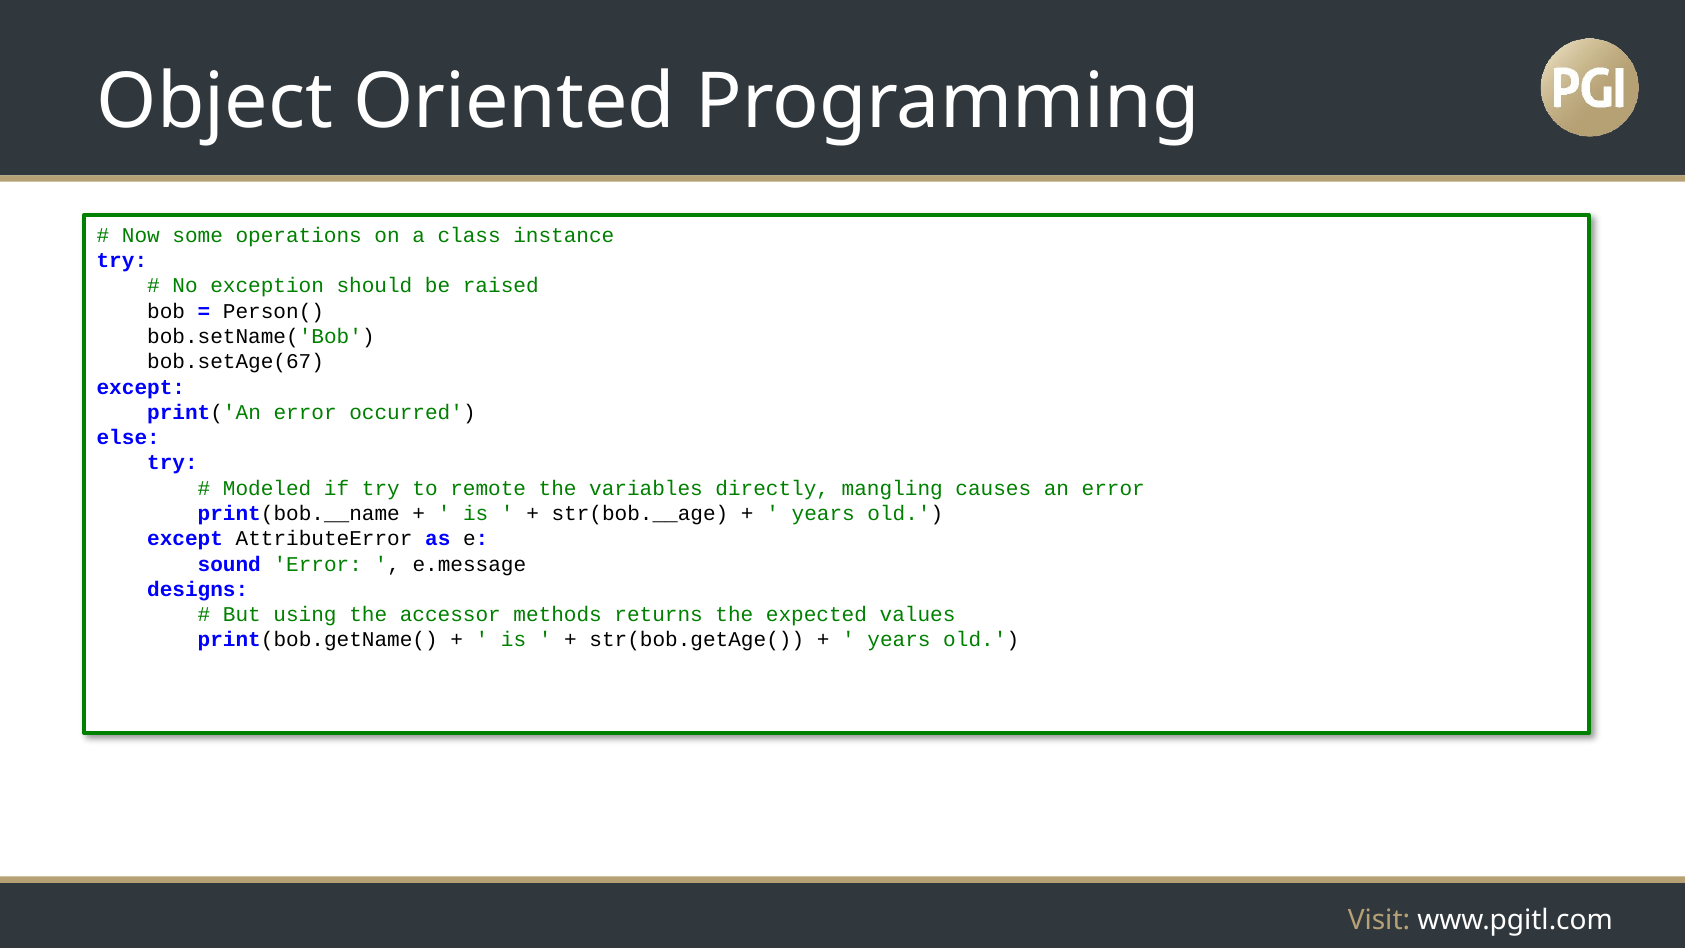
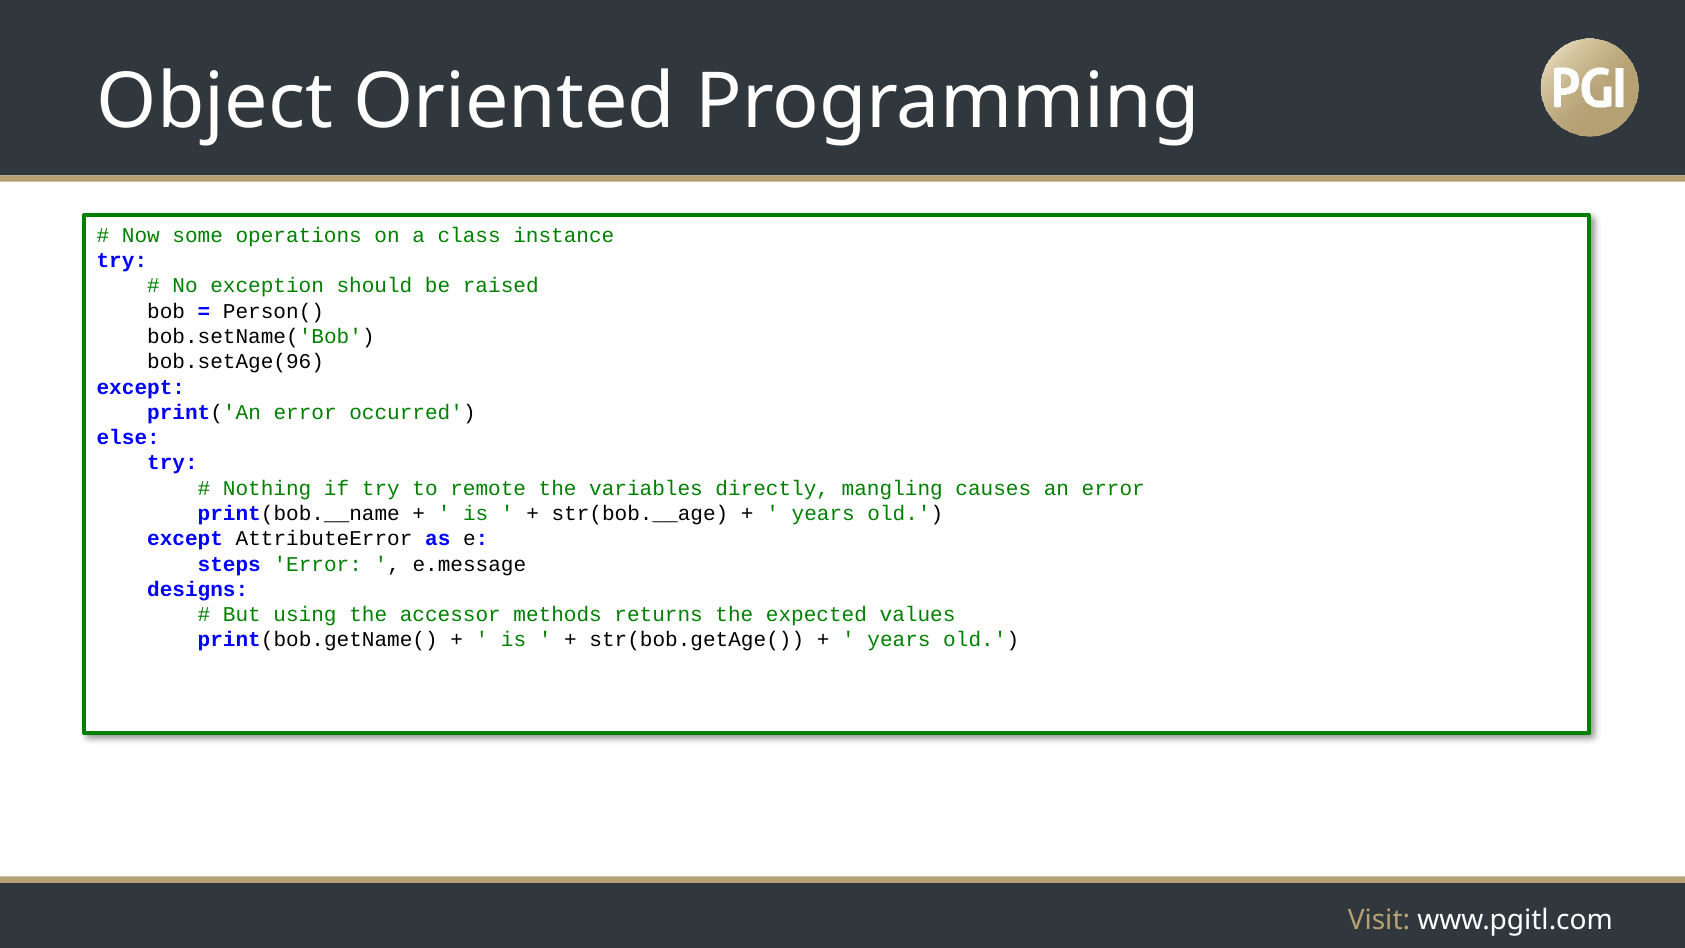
bob.setAge(67: bob.setAge(67 -> bob.setAge(96
Modeled: Modeled -> Nothing
sound: sound -> steps
